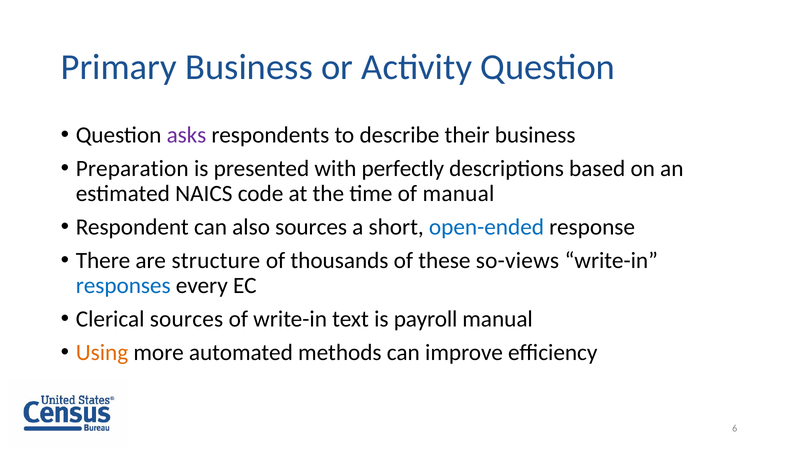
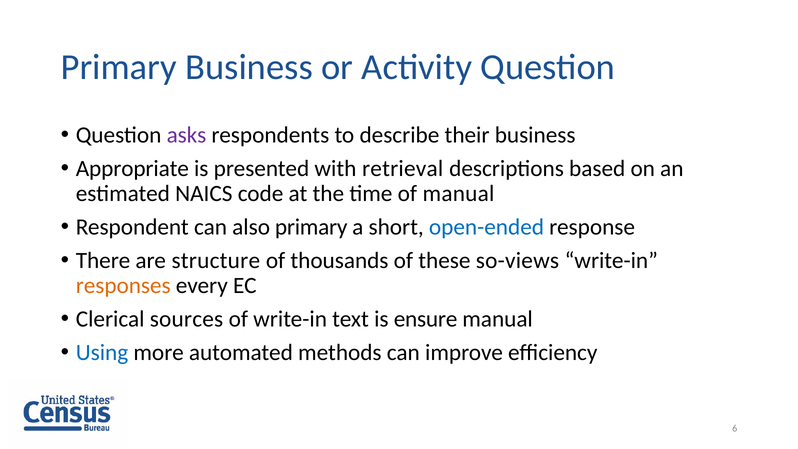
Preparation: Preparation -> Appropriate
perfectly: perfectly -> retrieval
also sources: sources -> primary
responses colour: blue -> orange
payroll: payroll -> ensure
Using colour: orange -> blue
